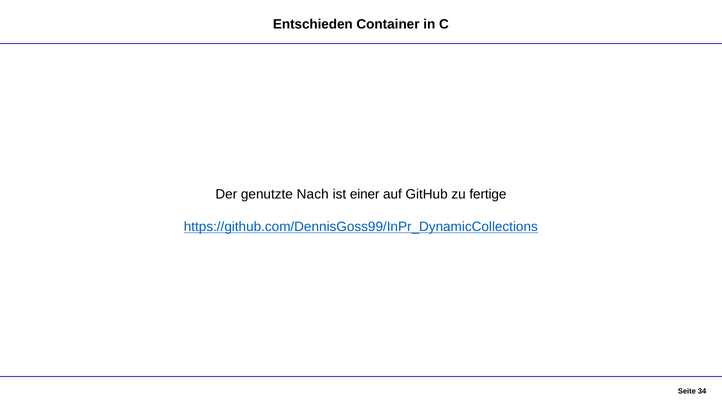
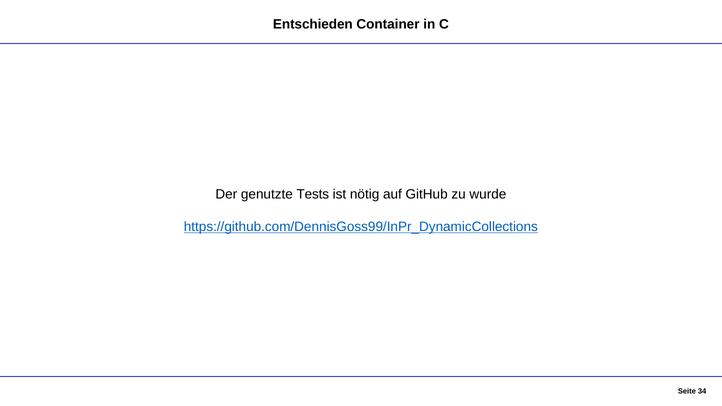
Nach: Nach -> Tests
einer: einer -> nötig
fertige: fertige -> wurde
